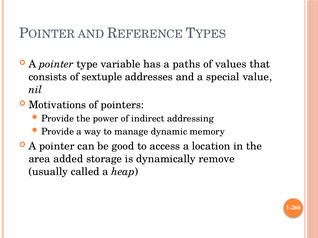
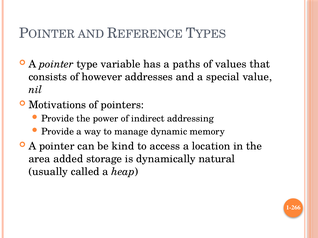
sextuple: sextuple -> however
good: good -> kind
remove: remove -> natural
